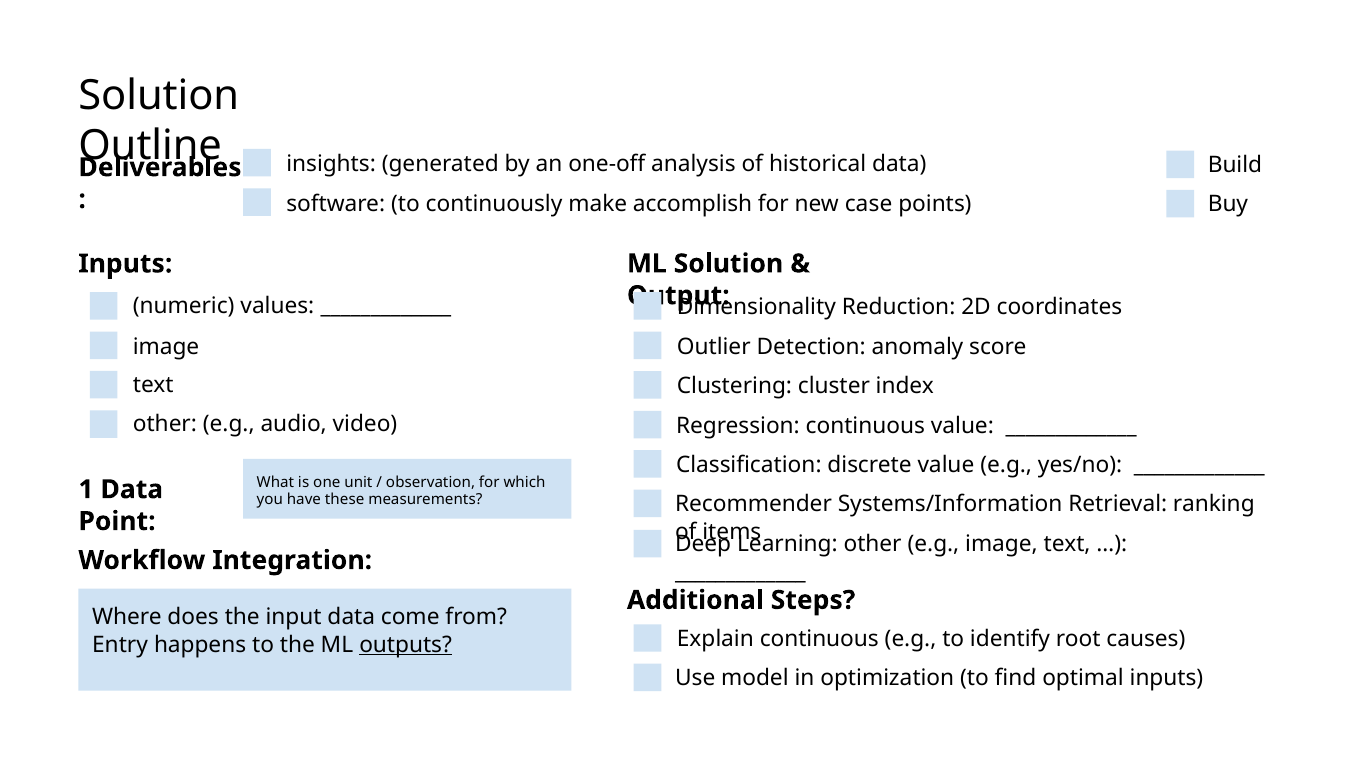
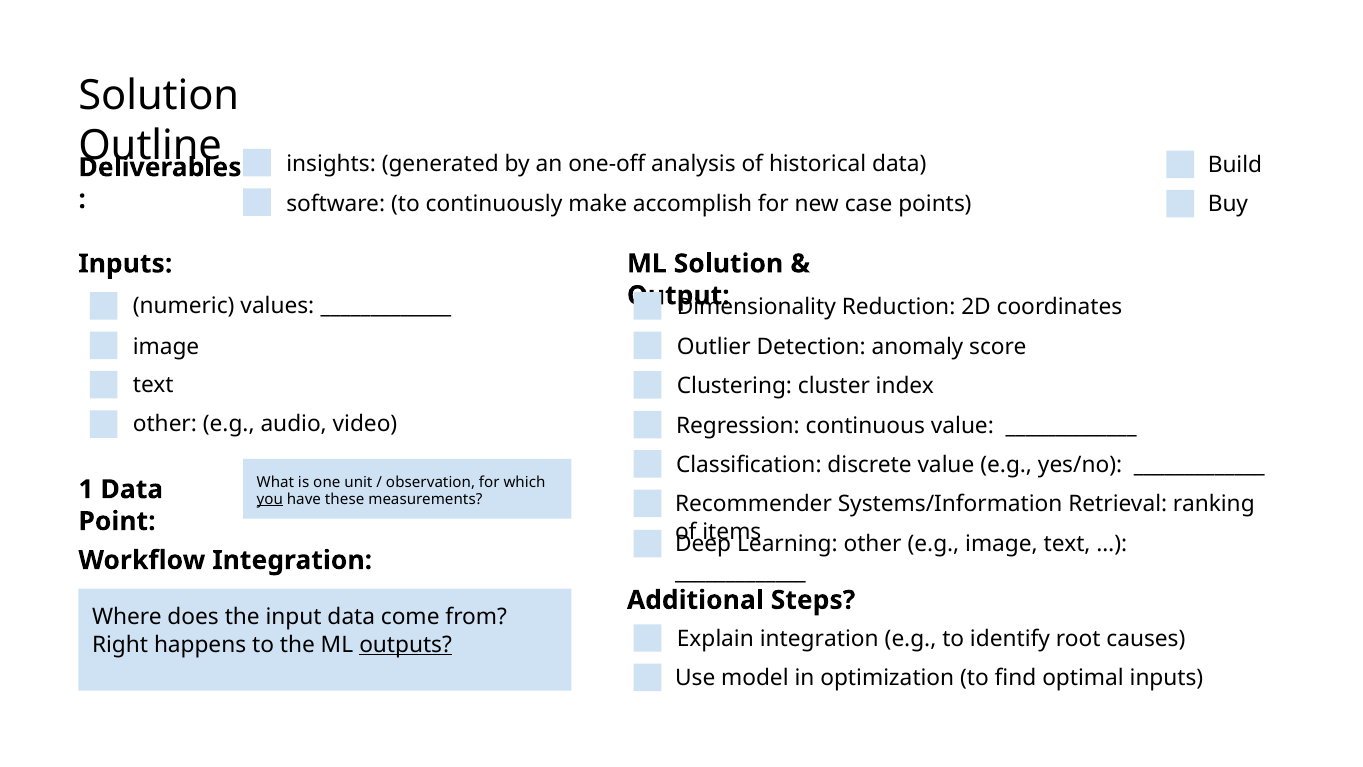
you underline: none -> present
Explain continuous: continuous -> integration
Entry: Entry -> Right
